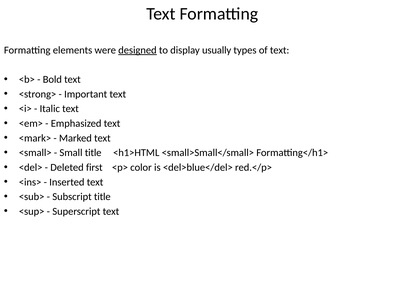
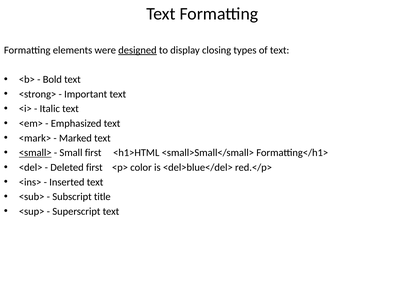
usually: usually -> closing
<small> underline: none -> present
Small title: title -> first
